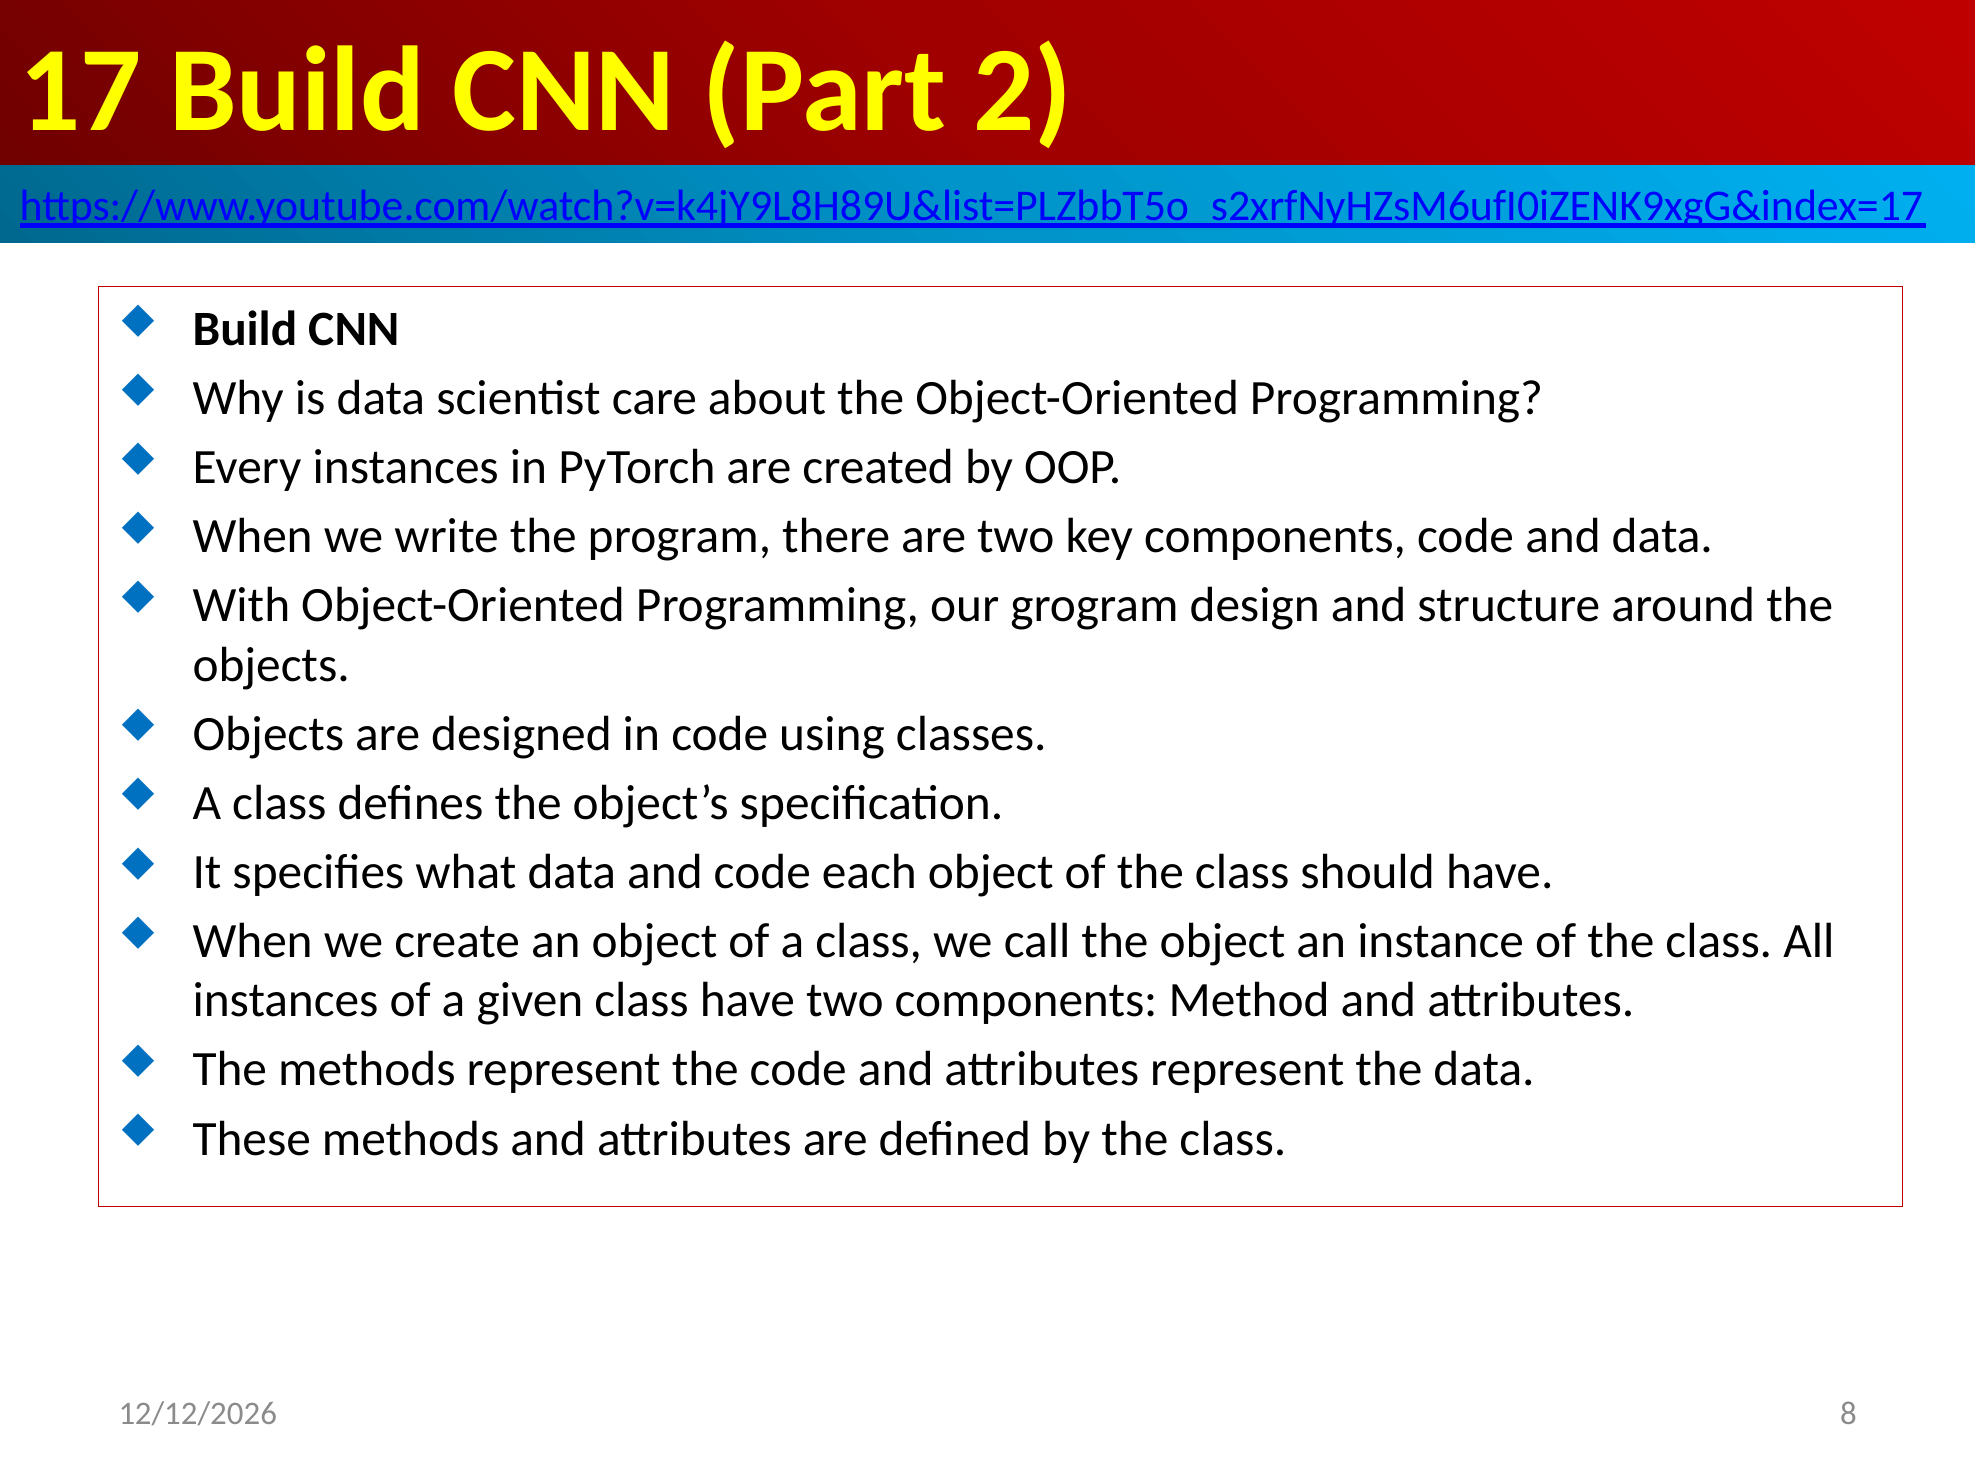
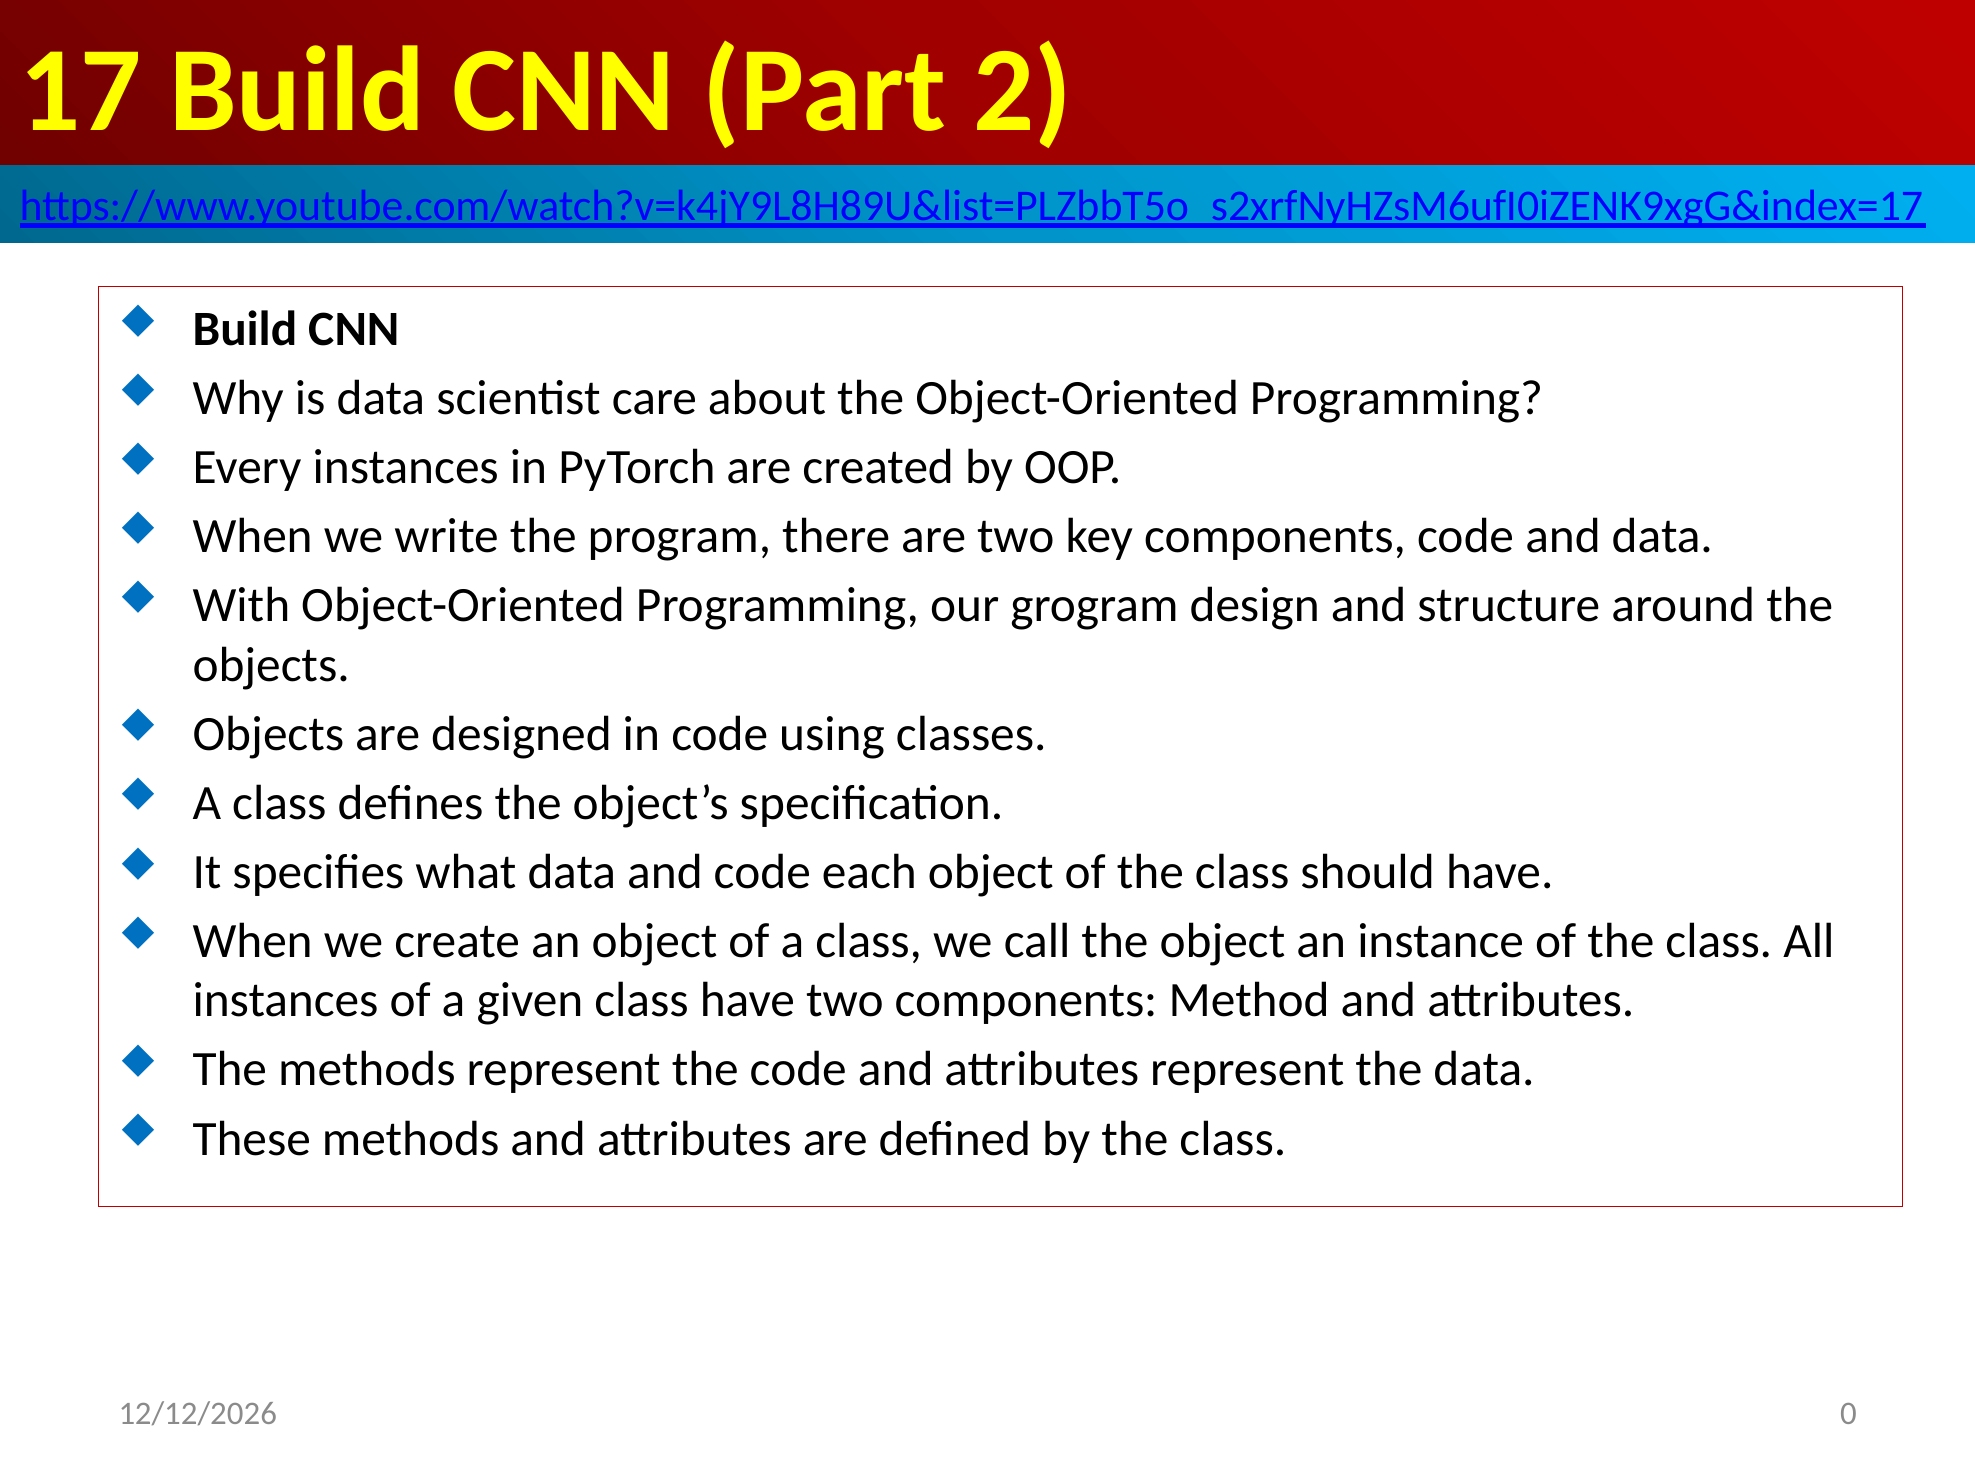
8: 8 -> 0
